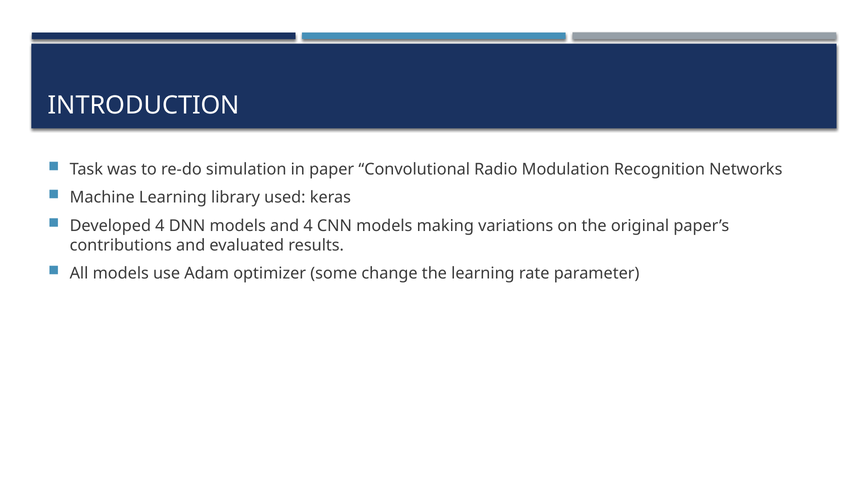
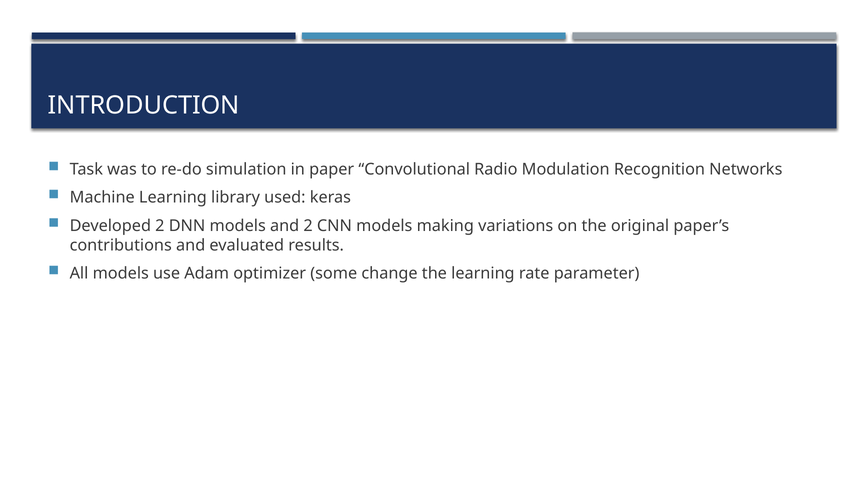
Developed 4: 4 -> 2
and 4: 4 -> 2
